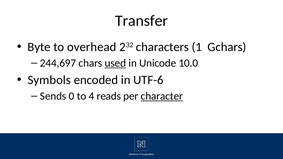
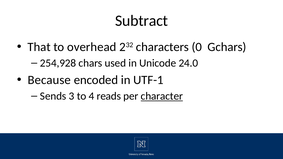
Transfer: Transfer -> Subtract
Byte: Byte -> That
1: 1 -> 0
244,697: 244,697 -> 254,928
used underline: present -> none
10.0: 10.0 -> 24.0
Symbols: Symbols -> Because
UTF-6: UTF-6 -> UTF-1
0: 0 -> 3
